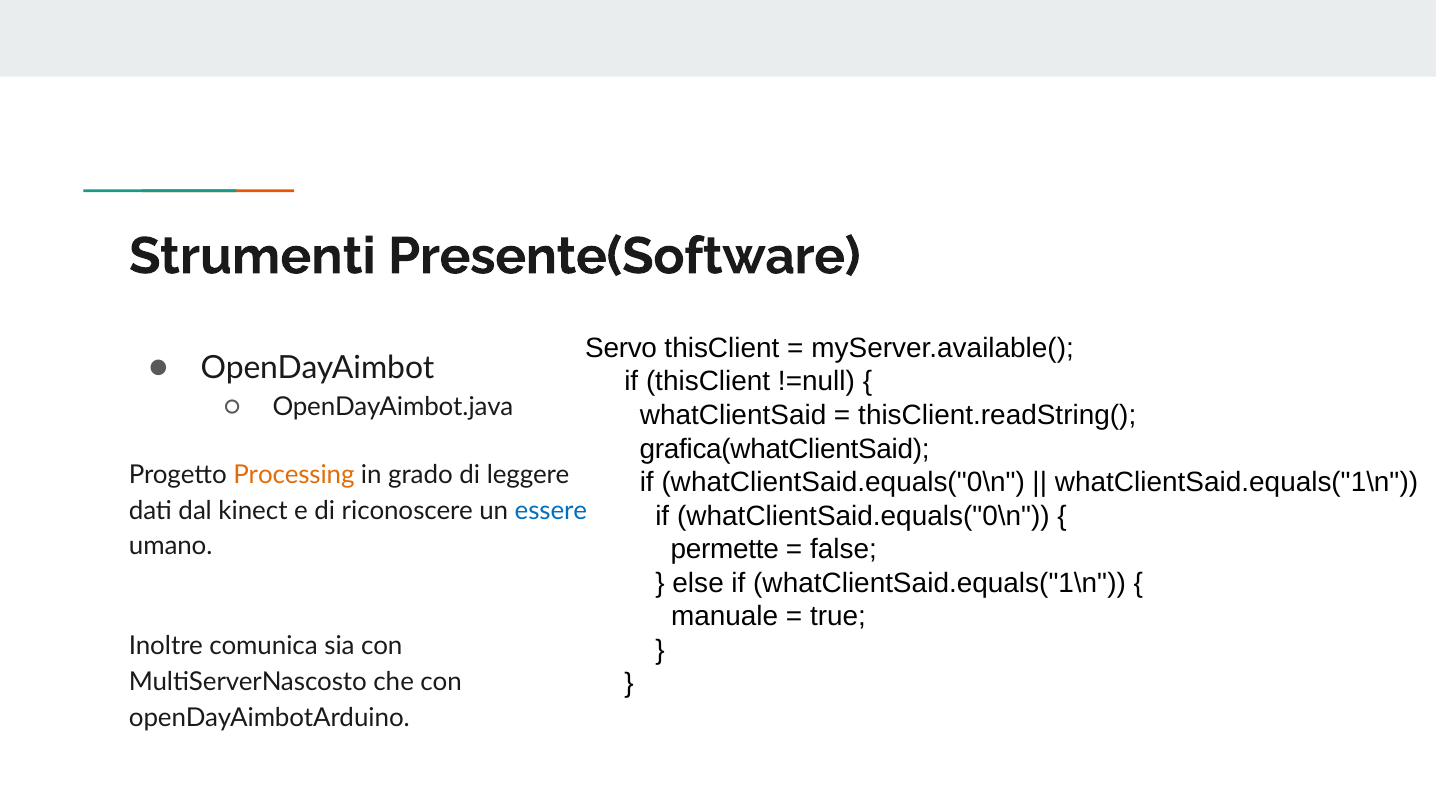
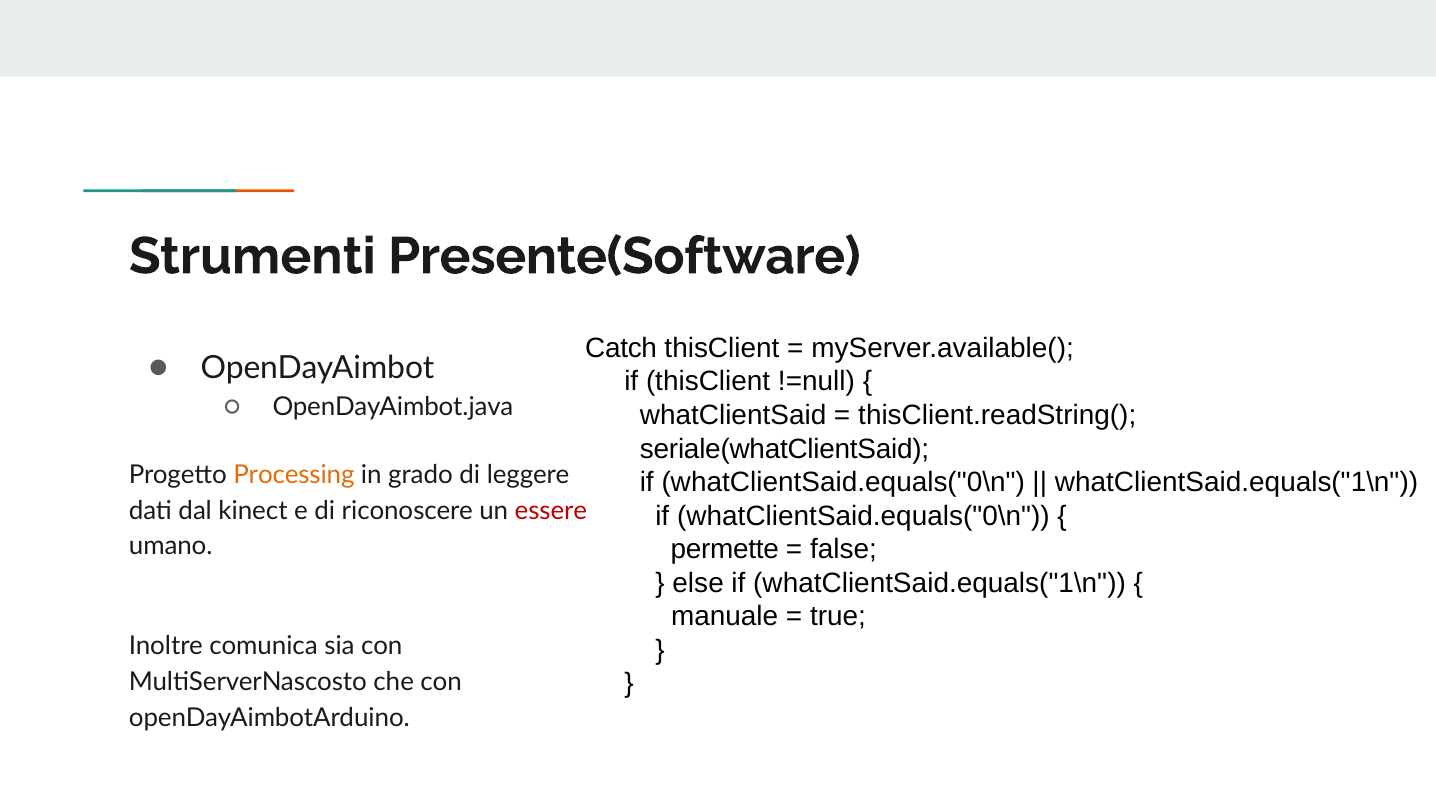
Servo: Servo -> Catch
grafica(whatClientSaid: grafica(whatClientSaid -> seriale(whatClientSaid
essere colour: blue -> red
